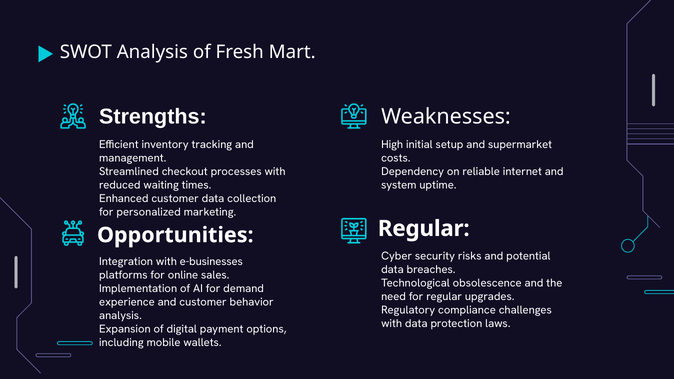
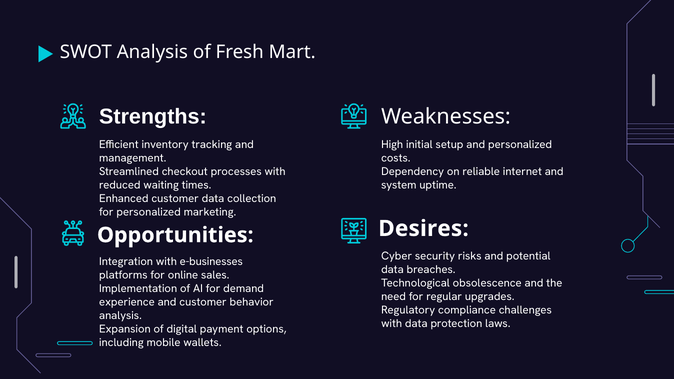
and supermarket: supermarket -> personalized
Regular at (424, 229): Regular -> Desires
